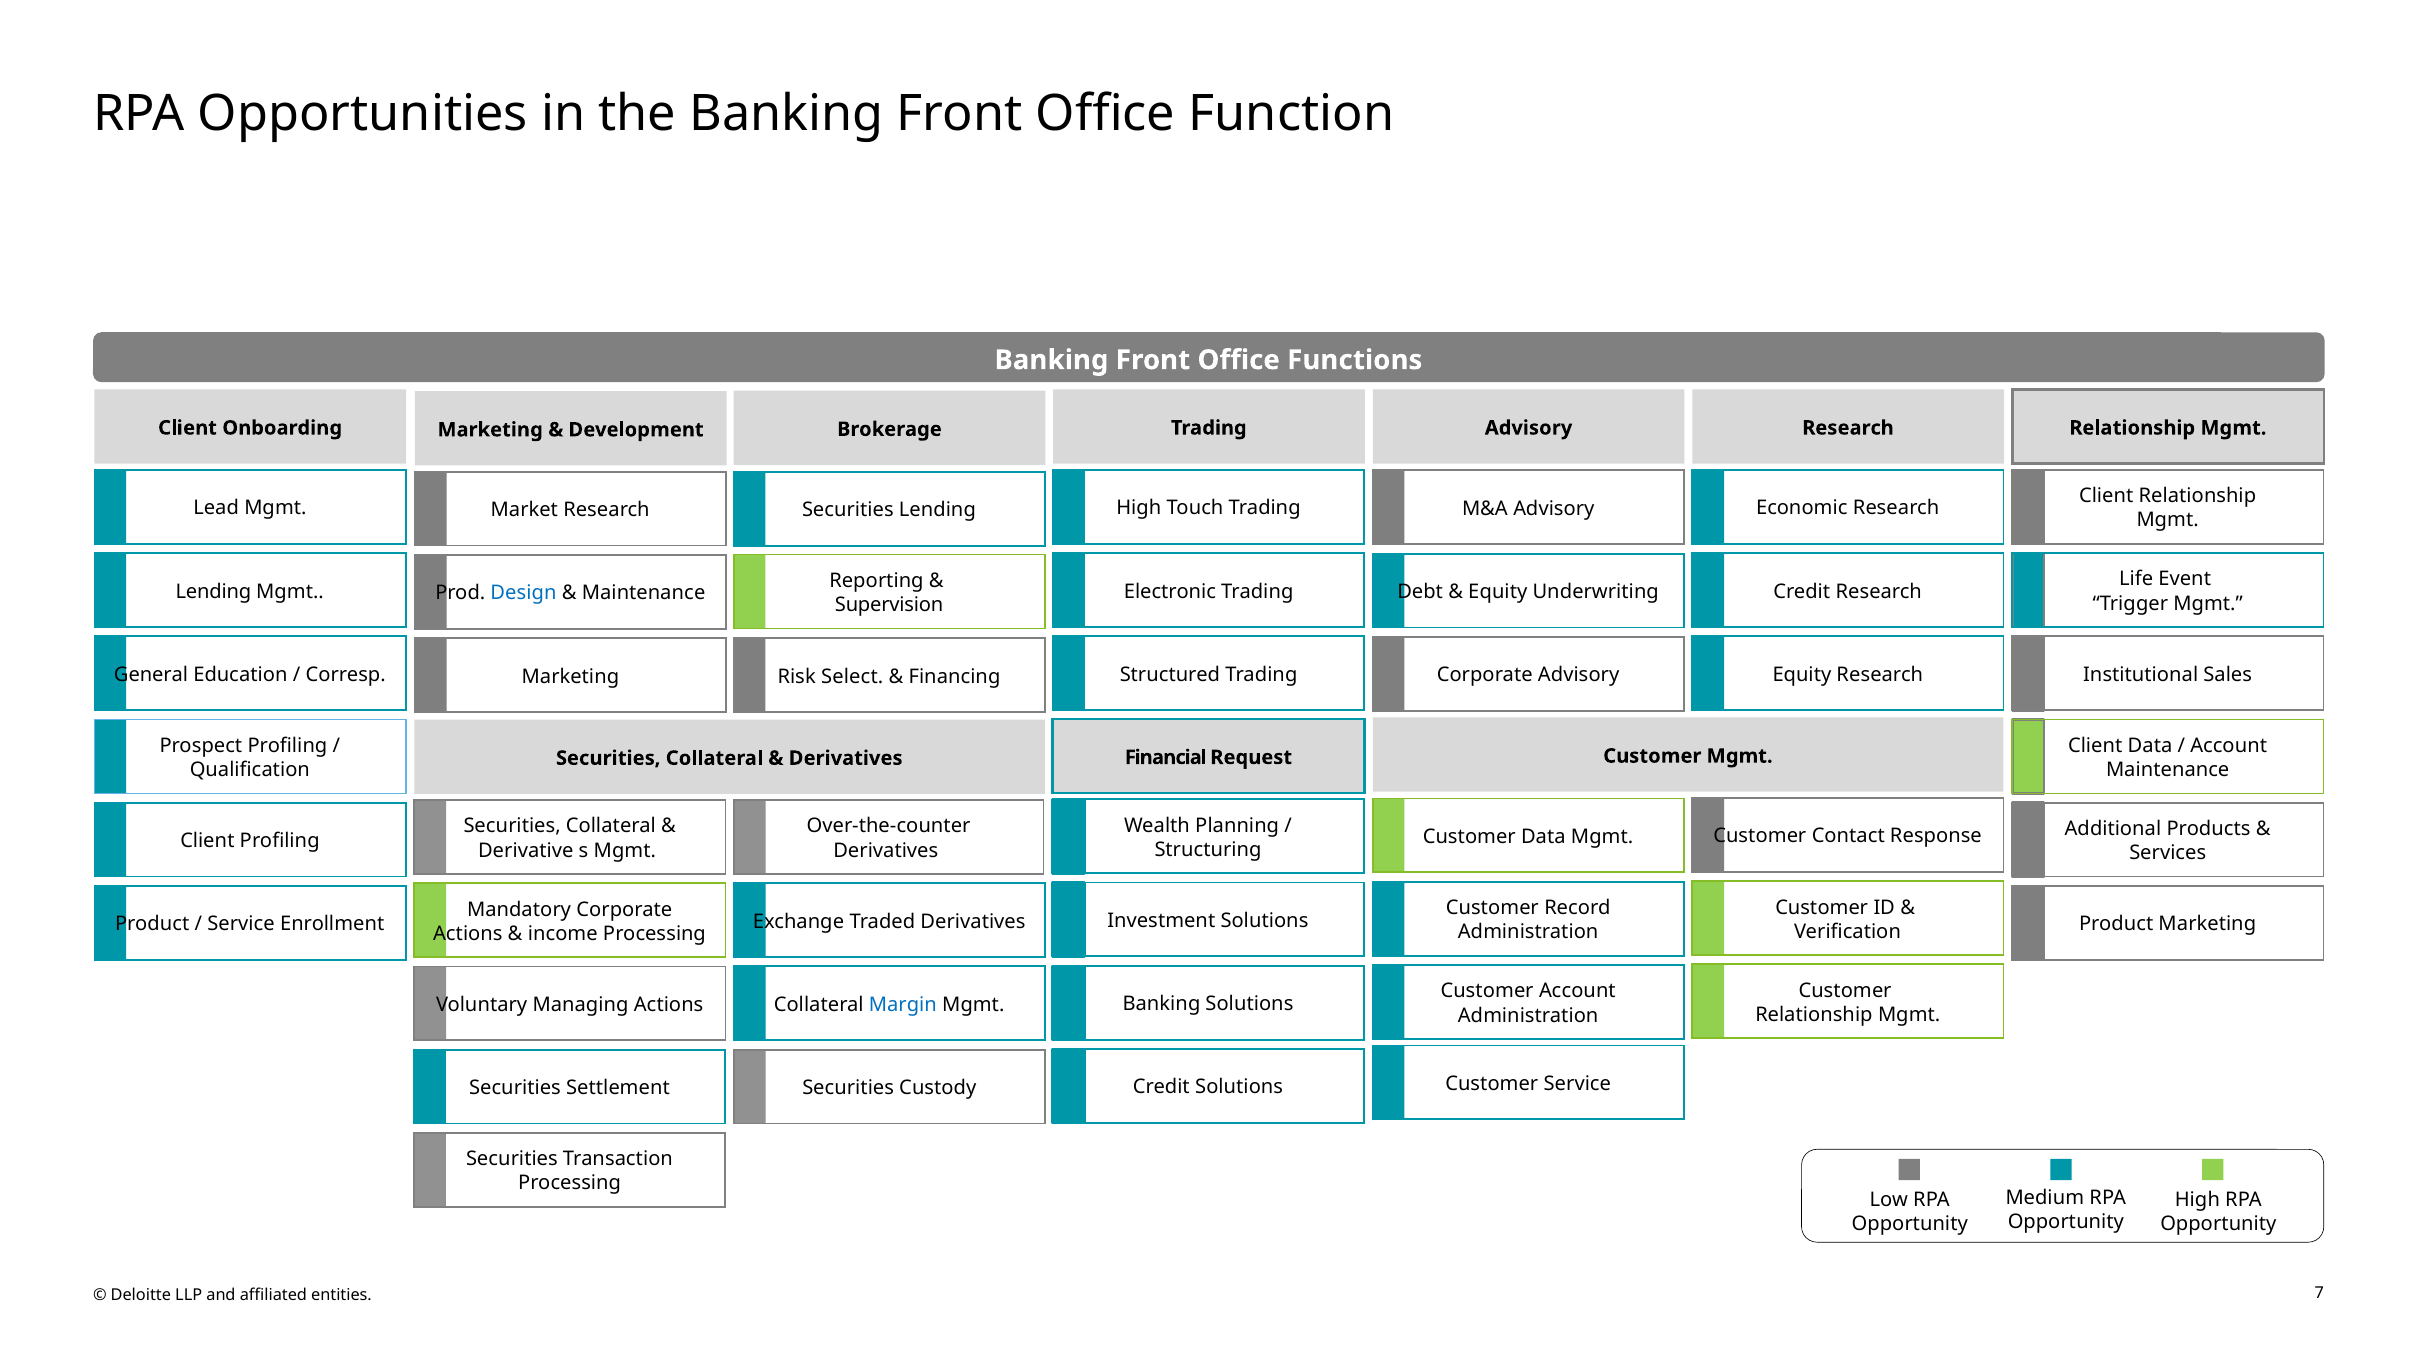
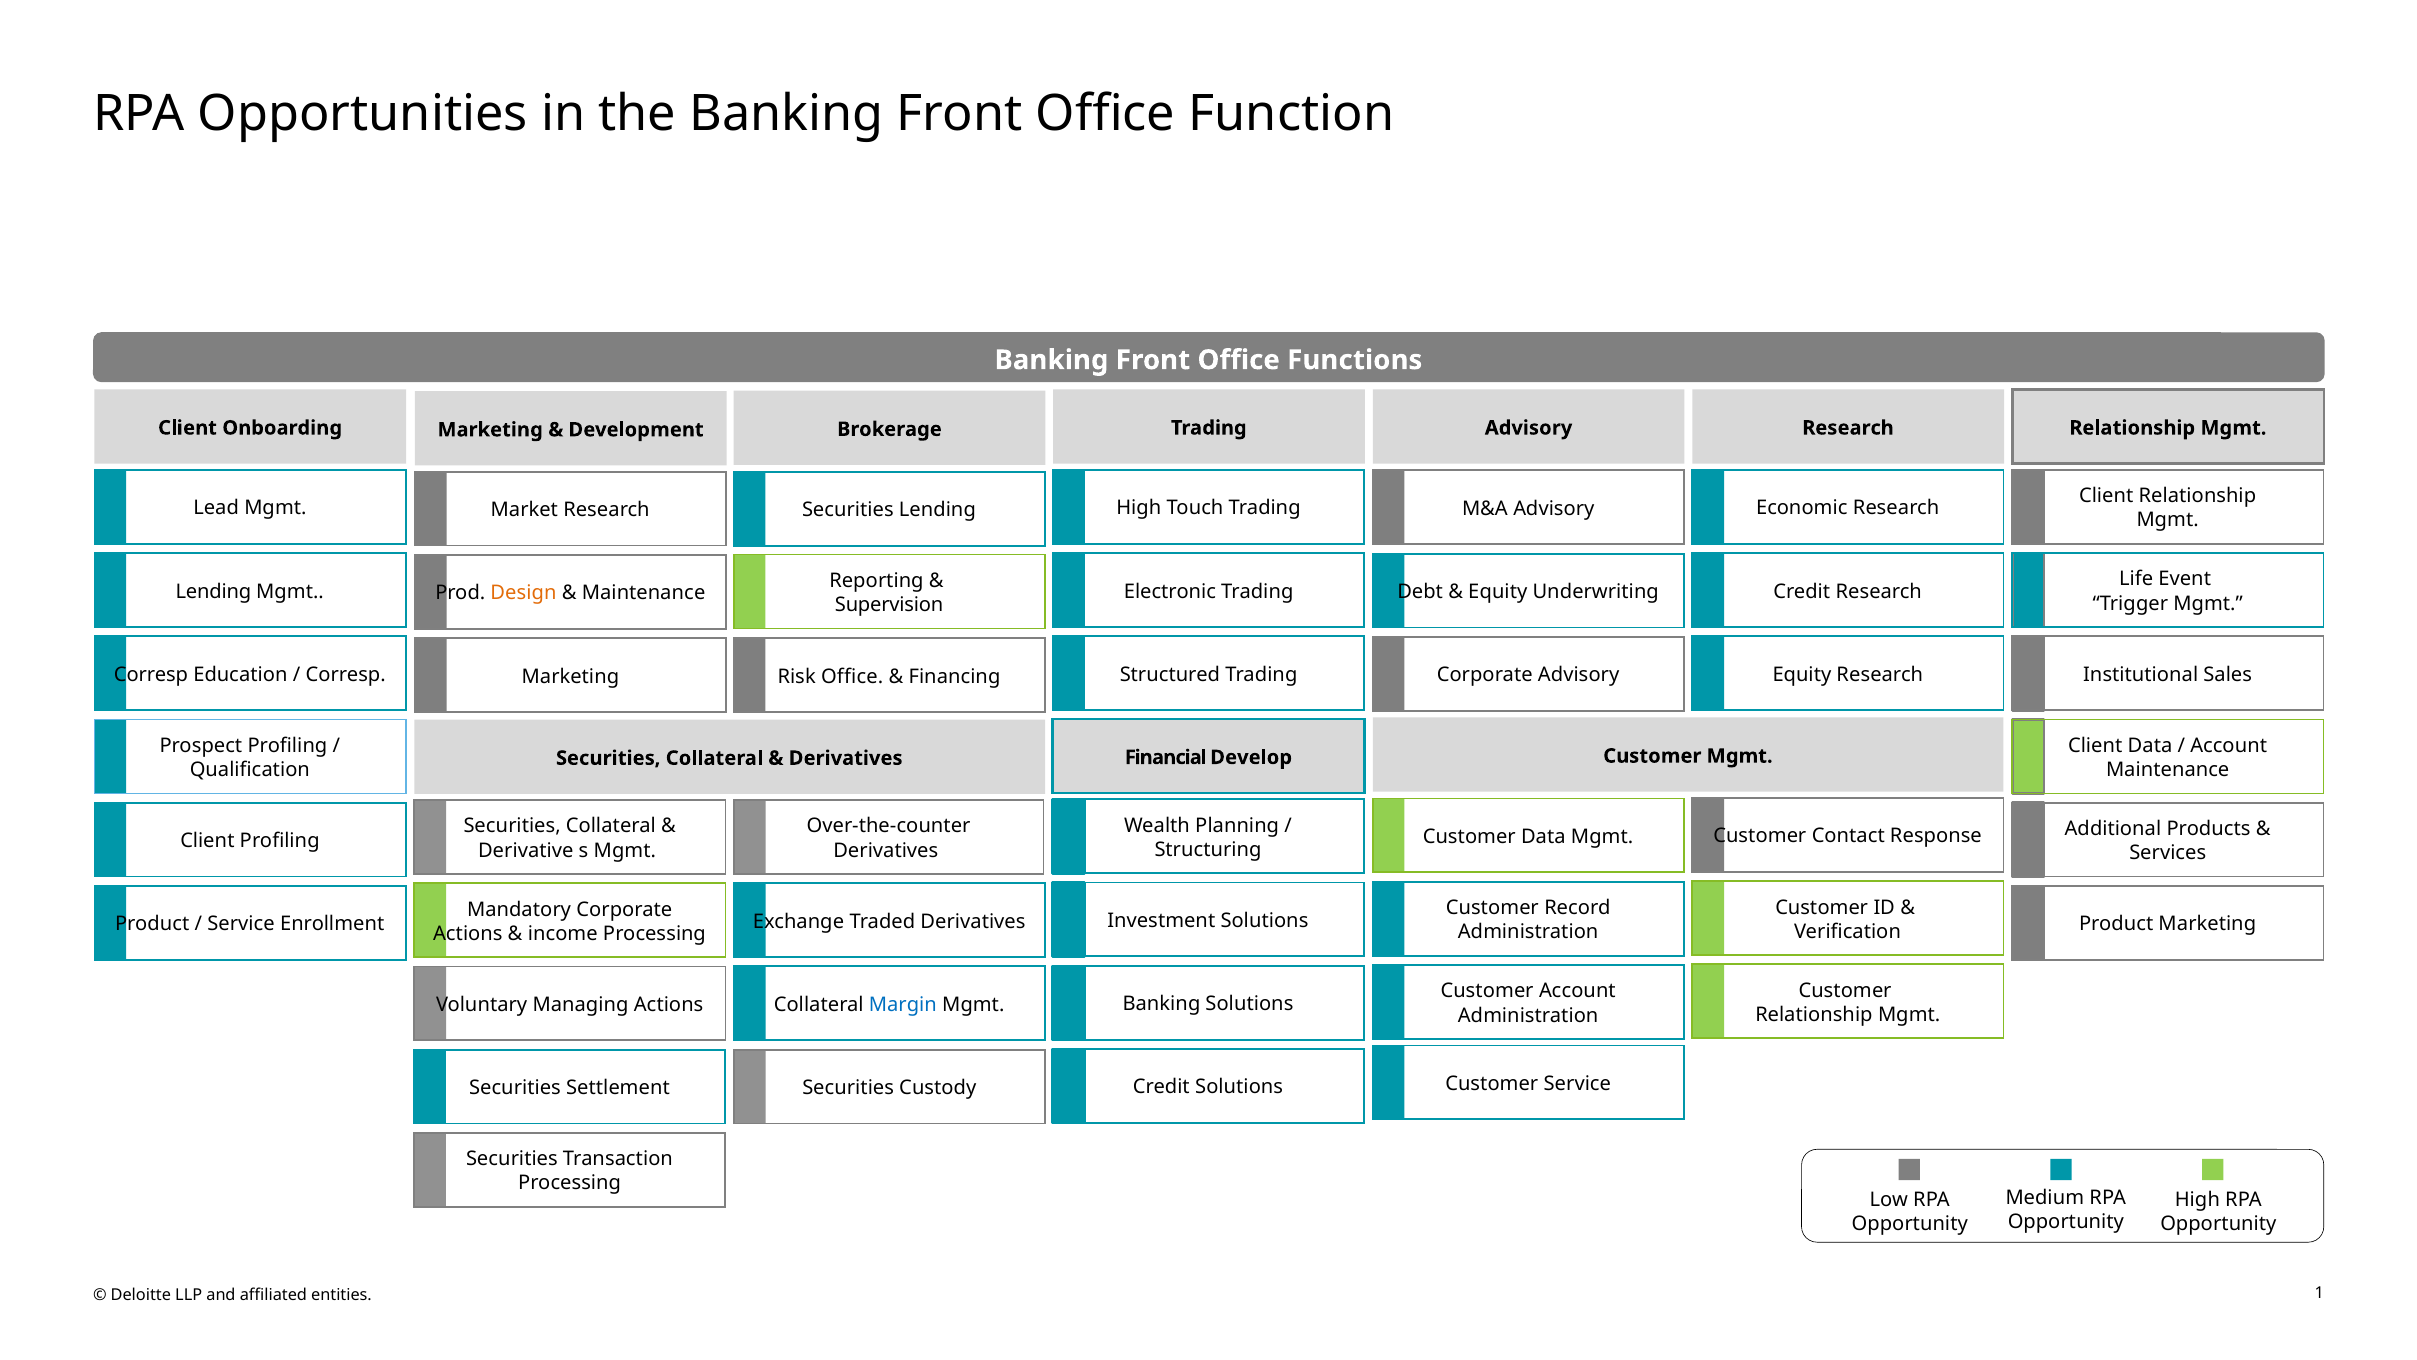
Design colour: blue -> orange
General at (151, 674): General -> Corresp
Risk Select: Select -> Office
Request: Request -> Develop
7: 7 -> 1
